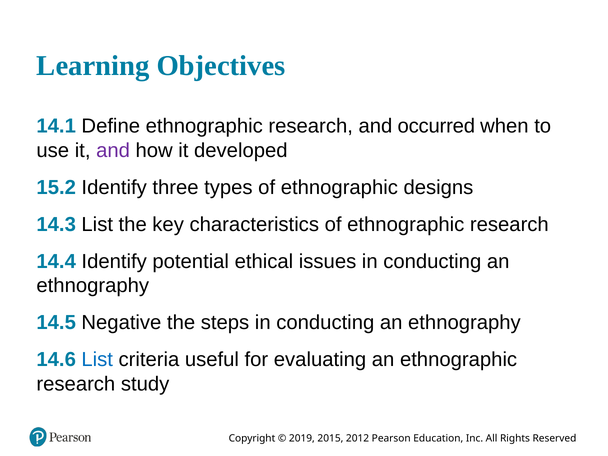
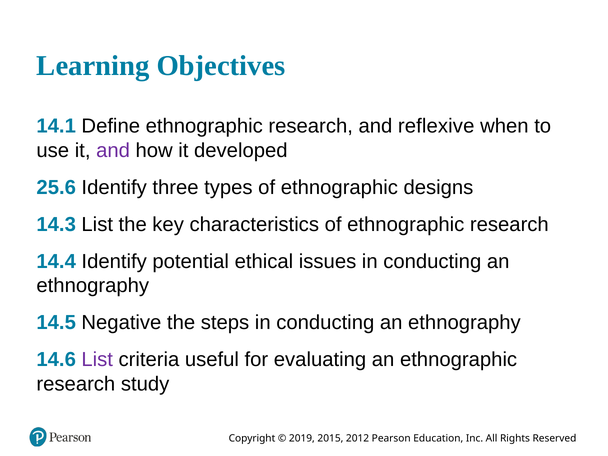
occurred: occurred -> reflexive
15.2: 15.2 -> 25.6
List at (97, 360) colour: blue -> purple
